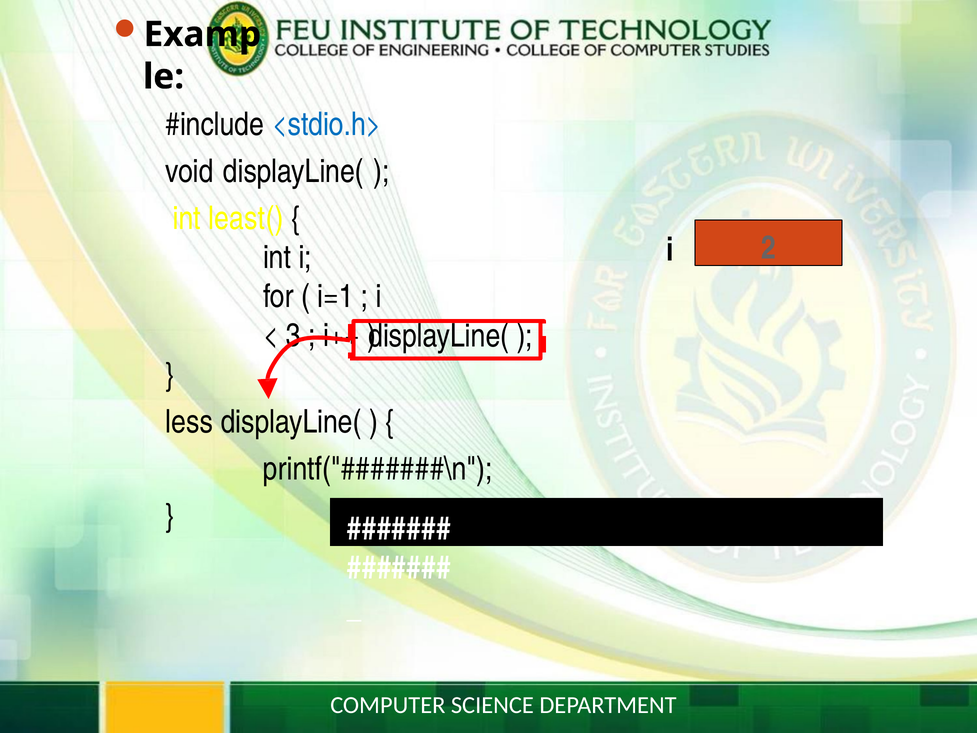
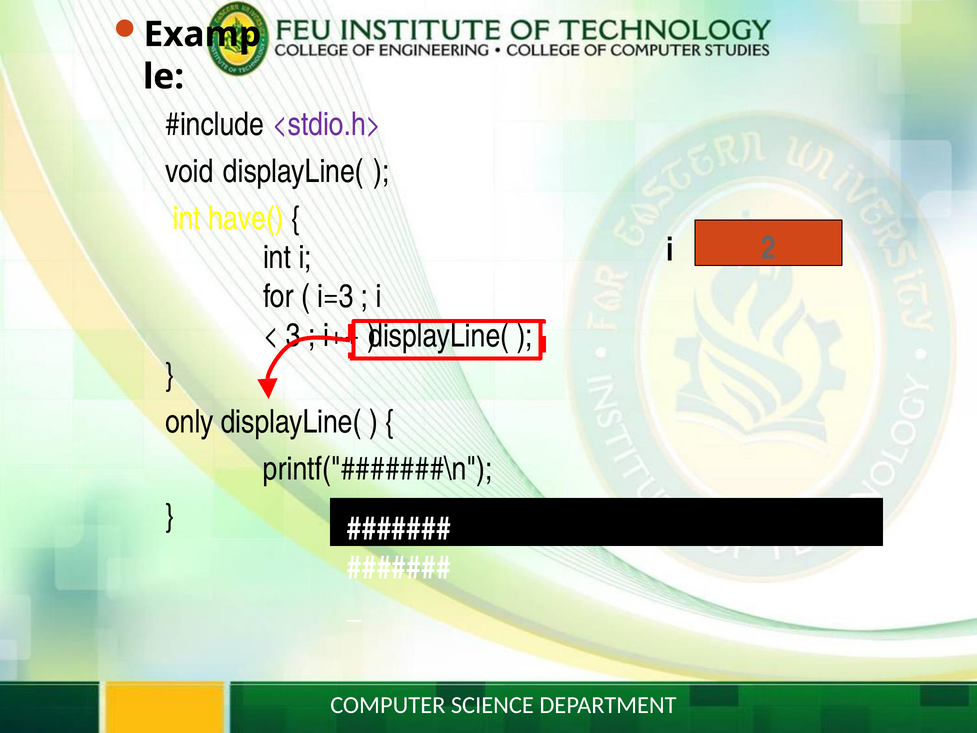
<stdio.h> colour: blue -> purple
least(: least( -> have(
i=1: i=1 -> i=3
less: less -> only
